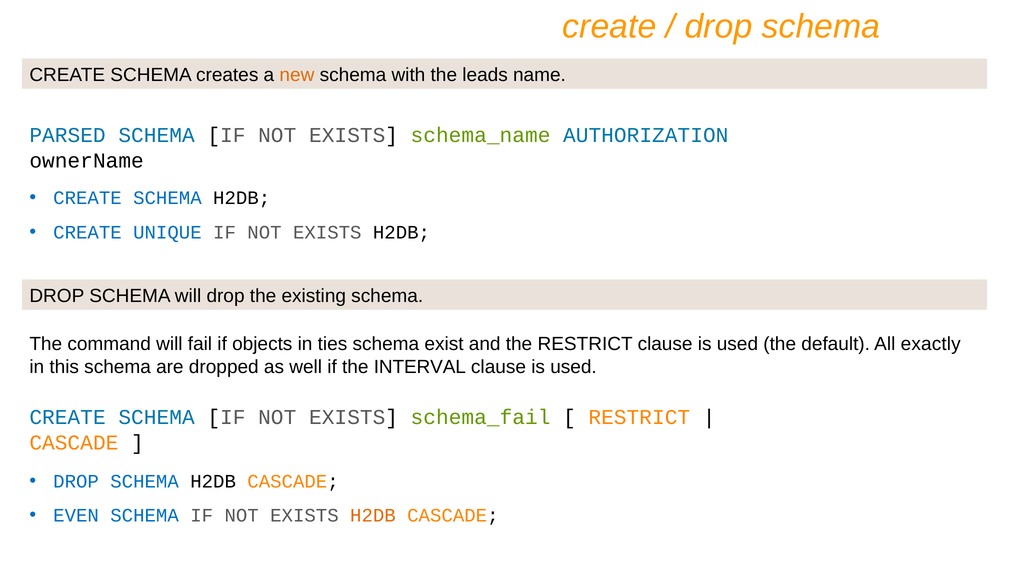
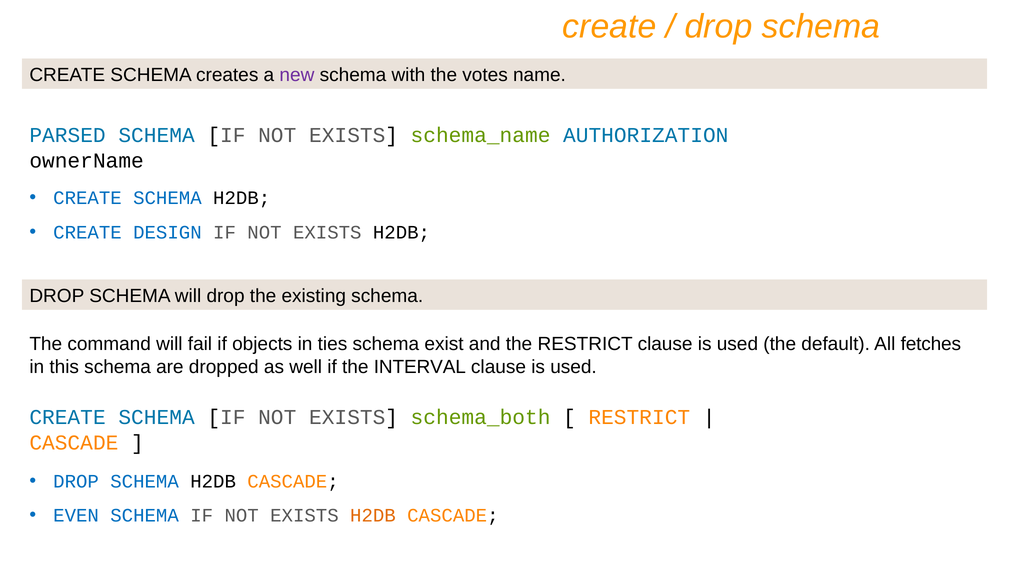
new colour: orange -> purple
leads: leads -> votes
UNIQUE: UNIQUE -> DESIGN
exactly: exactly -> fetches
schema_fail: schema_fail -> schema_both
